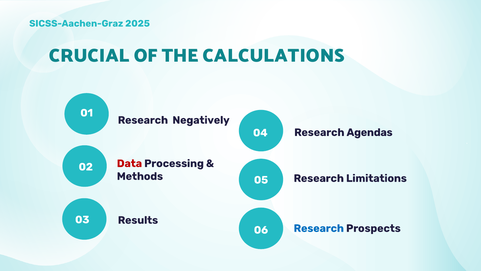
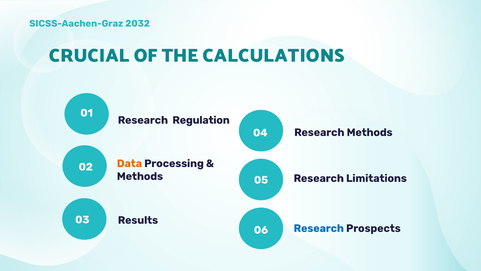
2025: 2025 -> 2032
Negatively: Negatively -> Regulation
Research Agendas: Agendas -> Methods
Data colour: red -> orange
